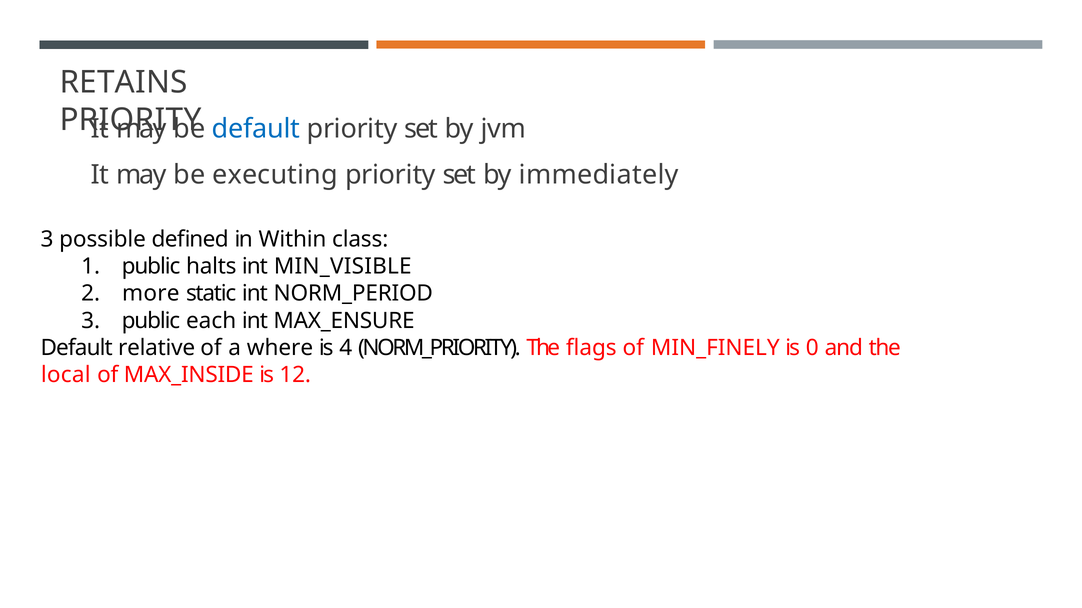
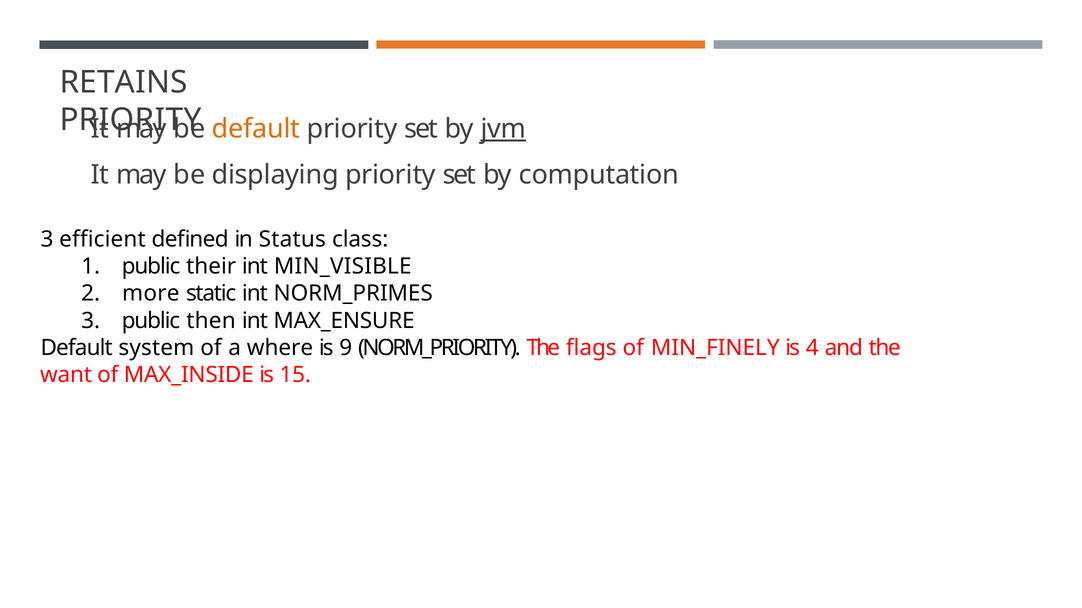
default at (256, 129) colour: blue -> orange
jvm underline: none -> present
executing: executing -> displaying
immediately: immediately -> computation
possible: possible -> efficient
Within: Within -> Status
halts: halts -> their
NORM_PERIOD: NORM_PERIOD -> NORM_PRIMES
each: each -> then
relative: relative -> system
4: 4 -> 9
0: 0 -> 4
local: local -> want
12: 12 -> 15
